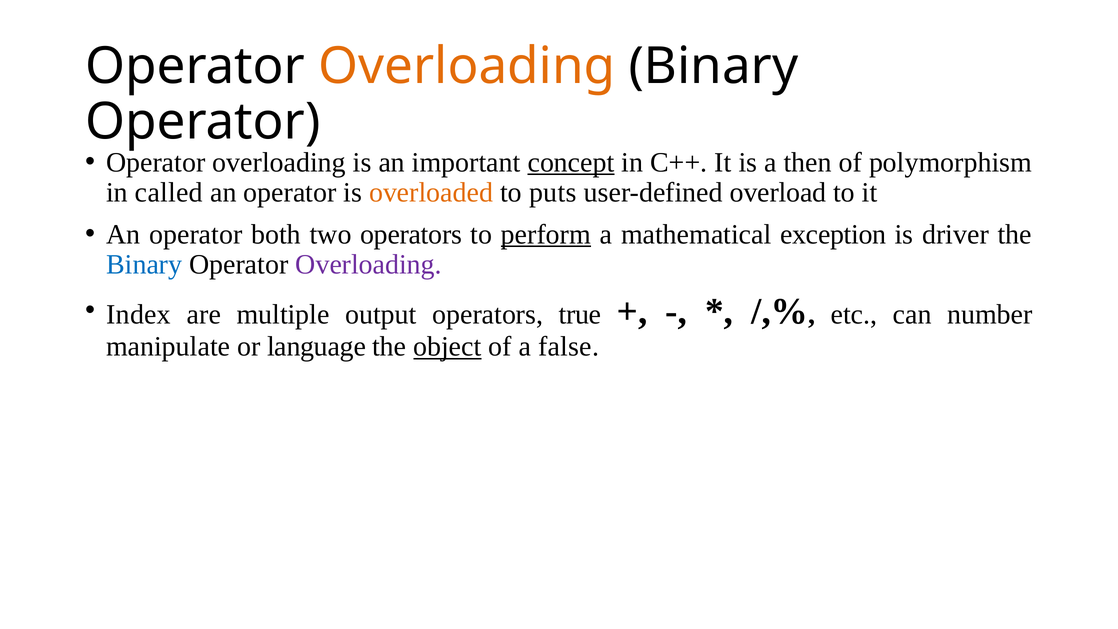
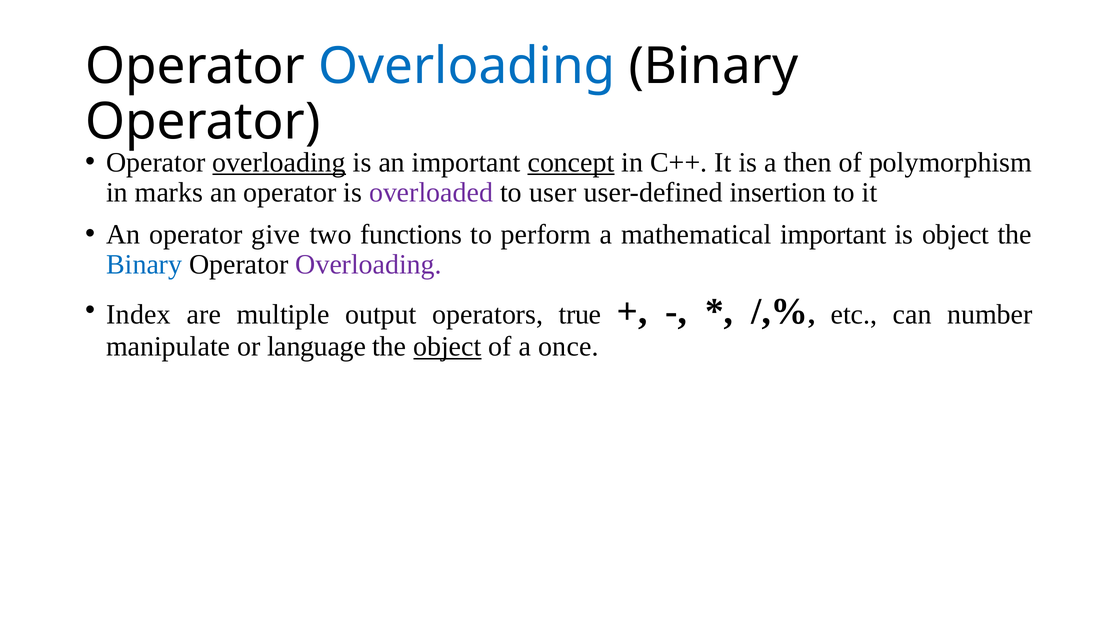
Overloading at (467, 66) colour: orange -> blue
overloading at (279, 162) underline: none -> present
called: called -> marks
overloaded colour: orange -> purple
puts: puts -> user
overload: overload -> insertion
both: both -> give
two operators: operators -> functions
perform underline: present -> none
mathematical exception: exception -> important
is driver: driver -> object
false: false -> once
